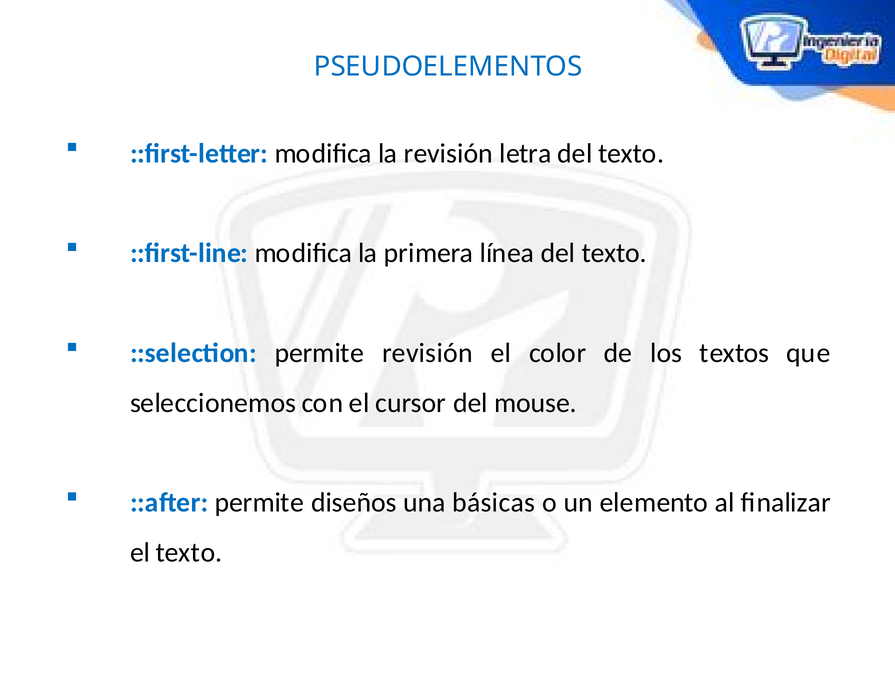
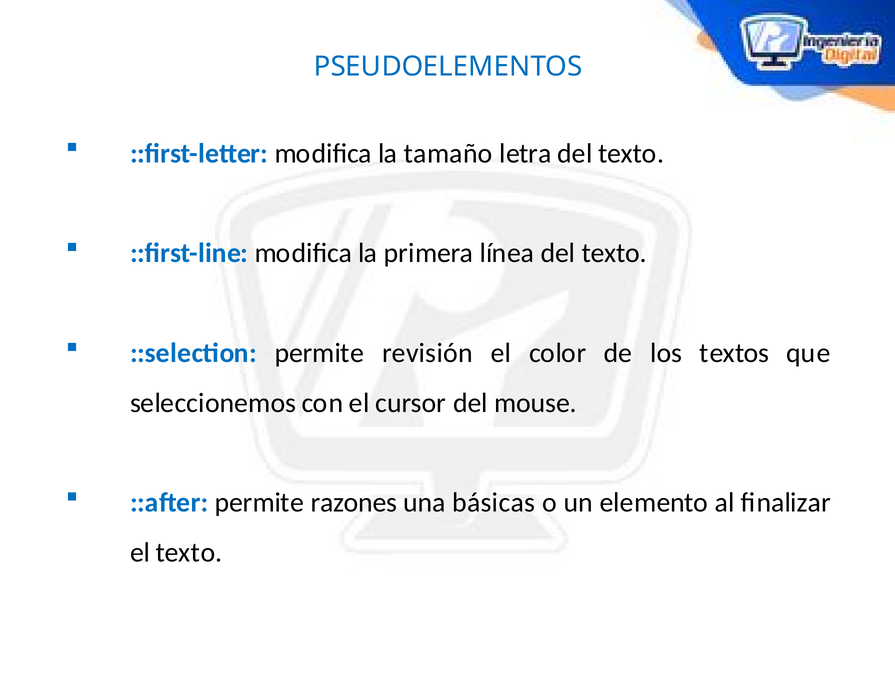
la revisión: revisión -> tamaño
diseños: diseños -> razones
